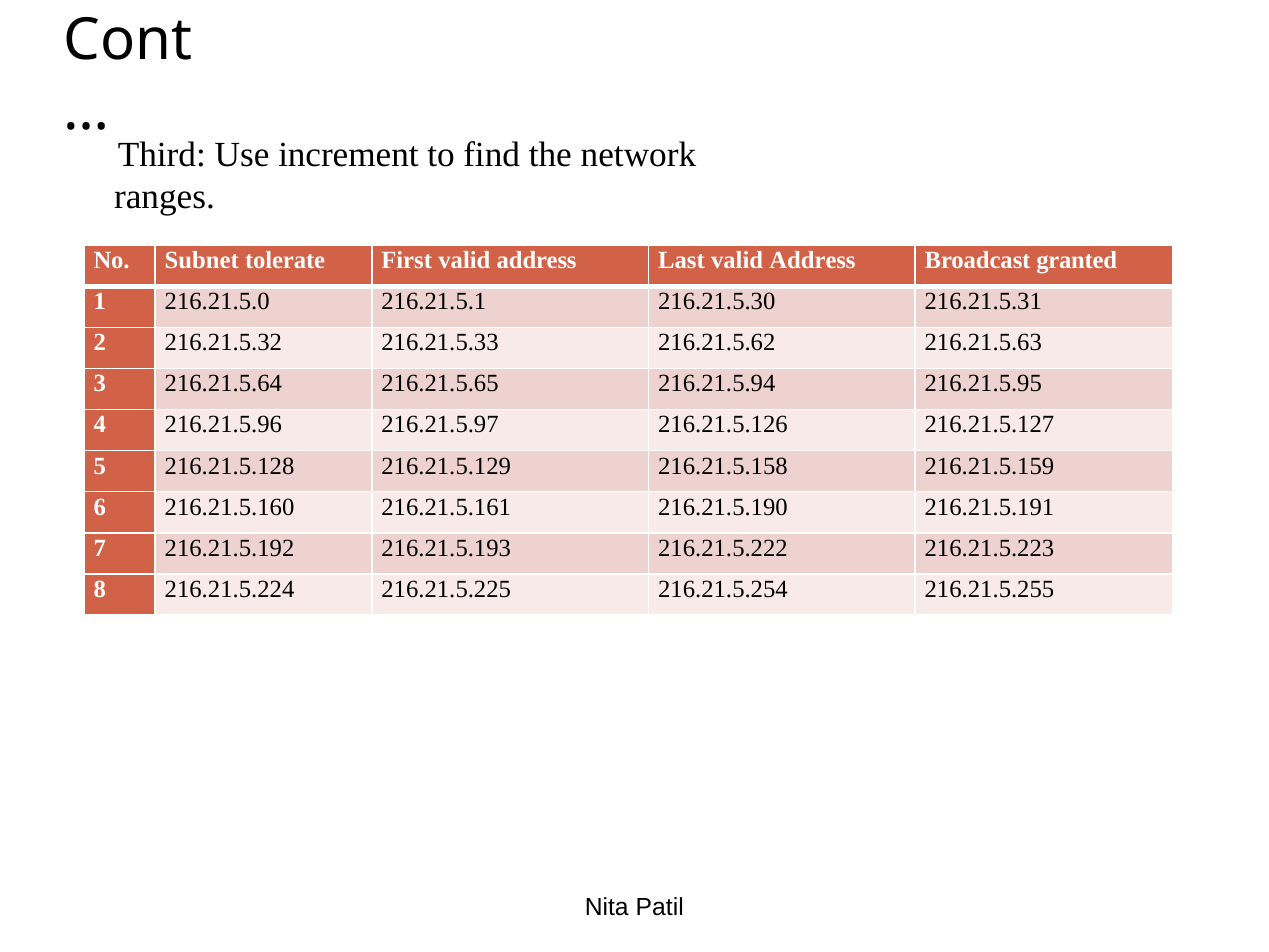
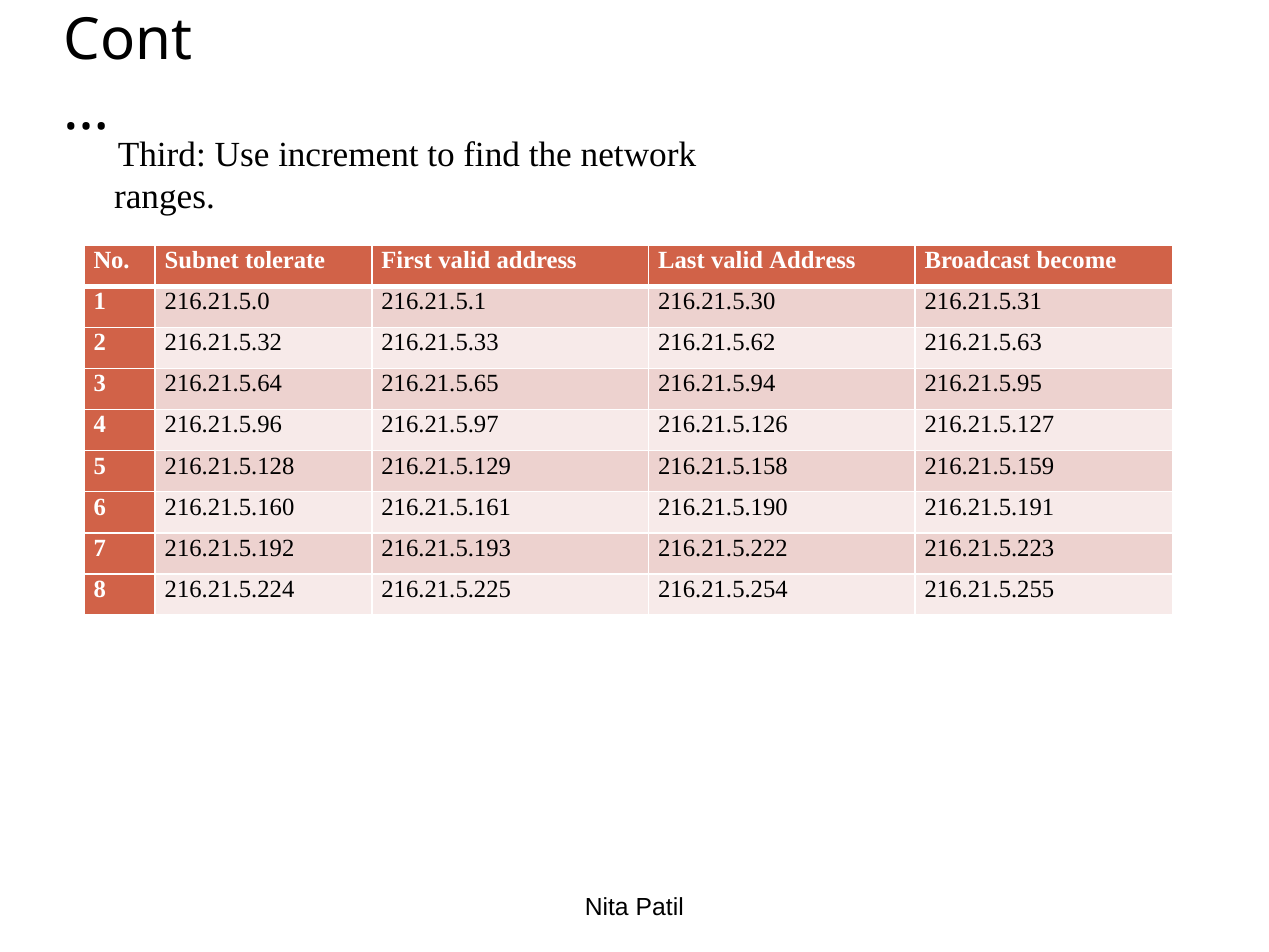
granted: granted -> become
